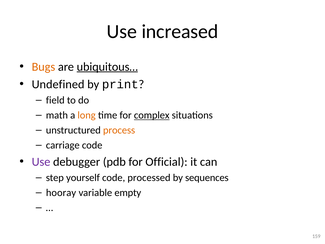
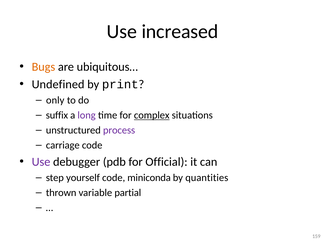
ubiquitous… underline: present -> none
field: field -> only
math: math -> suffix
long colour: orange -> purple
process colour: orange -> purple
processed: processed -> miniconda
sequences: sequences -> quantities
hooray: hooray -> thrown
empty: empty -> partial
